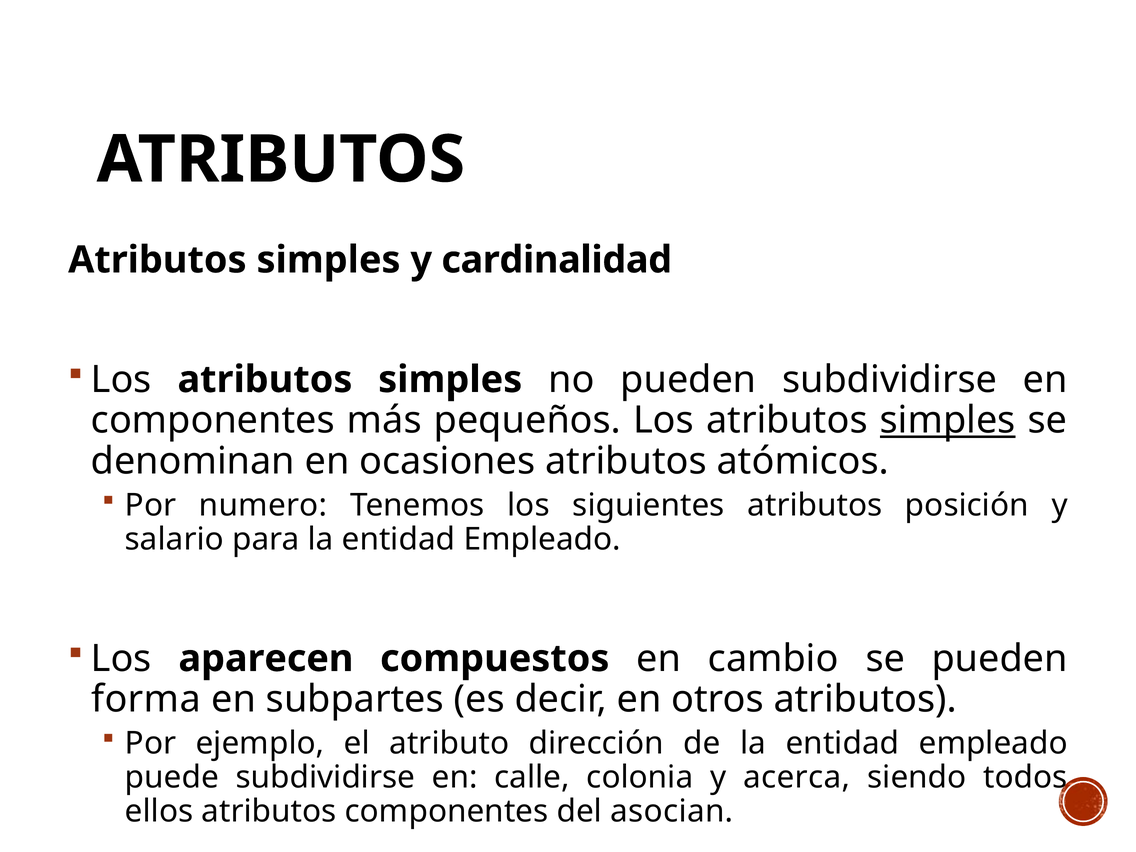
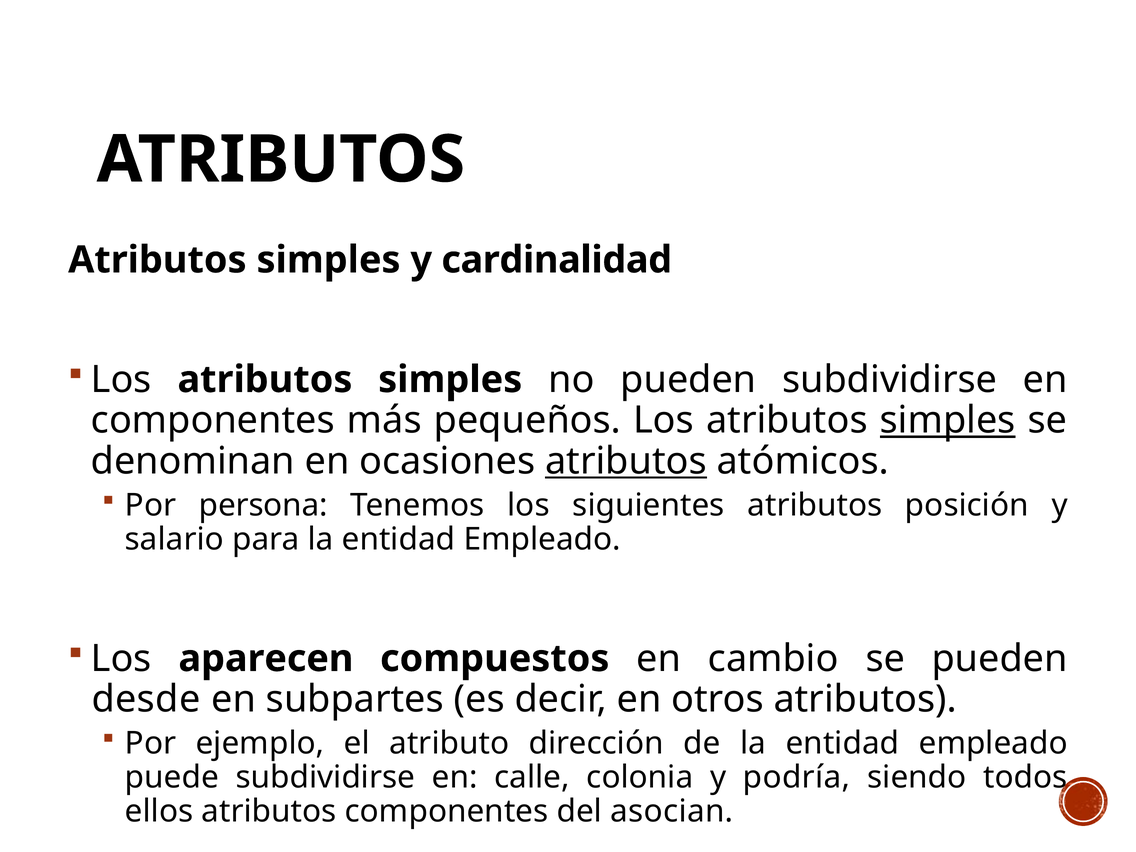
atributos at (626, 461) underline: none -> present
numero: numero -> persona
forma: forma -> desde
acerca: acerca -> podría
